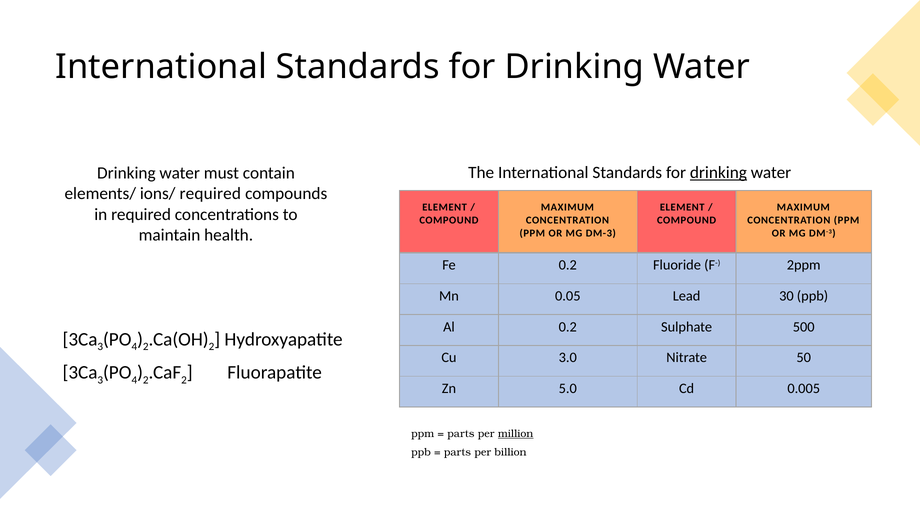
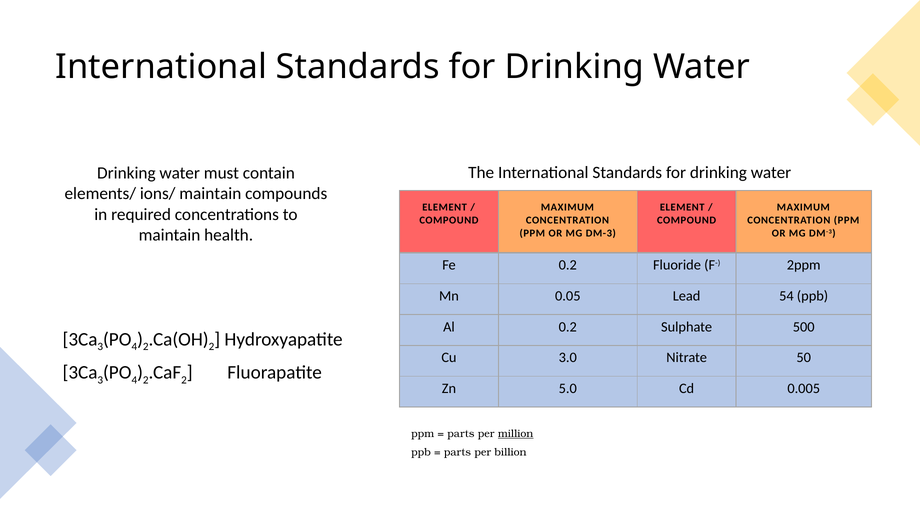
drinking at (718, 173) underline: present -> none
ions/ required: required -> maintain
30: 30 -> 54
